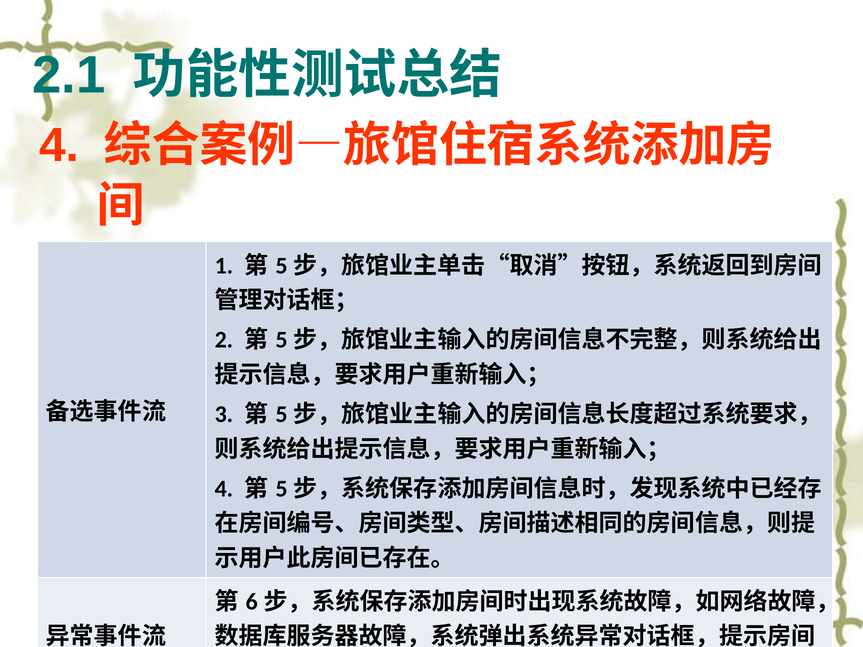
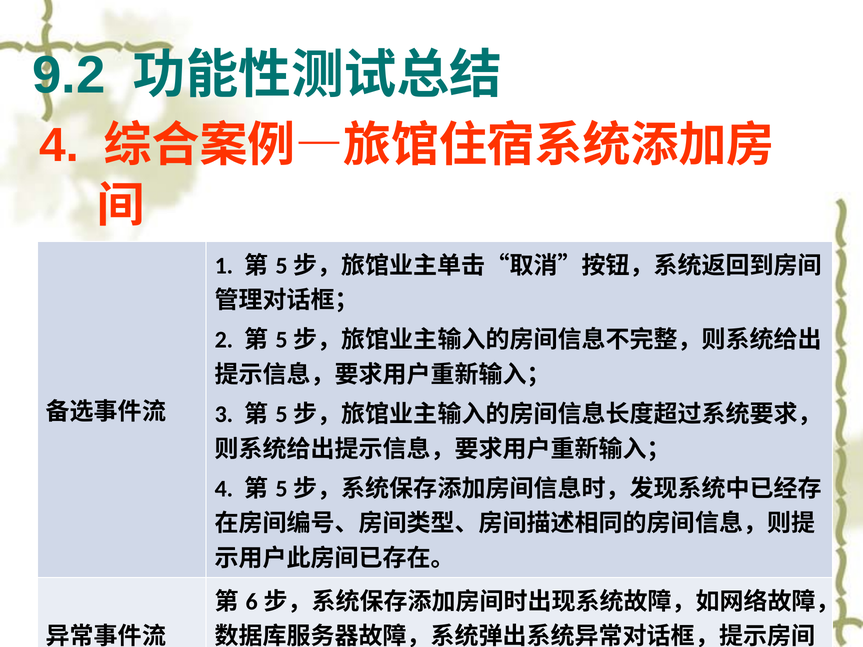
2.1: 2.1 -> 9.2
